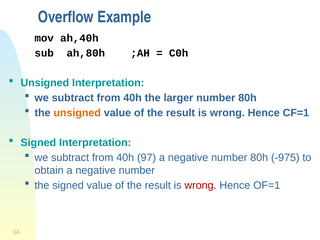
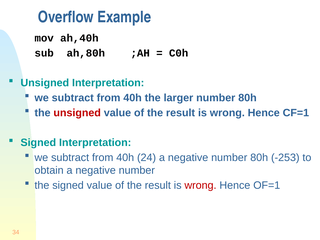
unsigned at (77, 113) colour: orange -> red
97: 97 -> 24
-975: -975 -> -253
